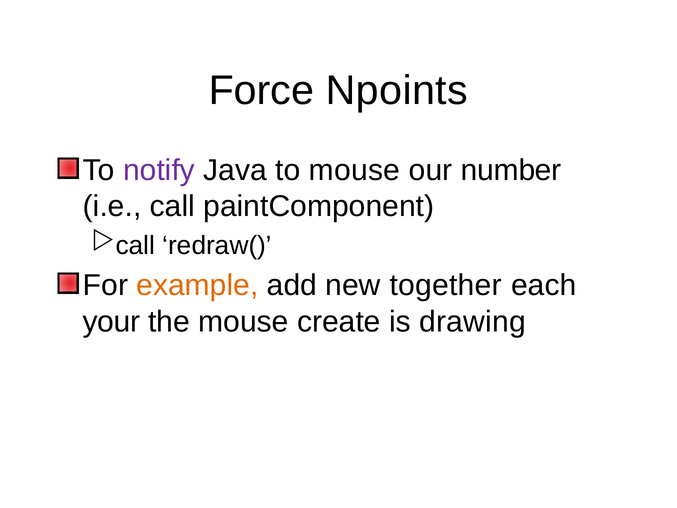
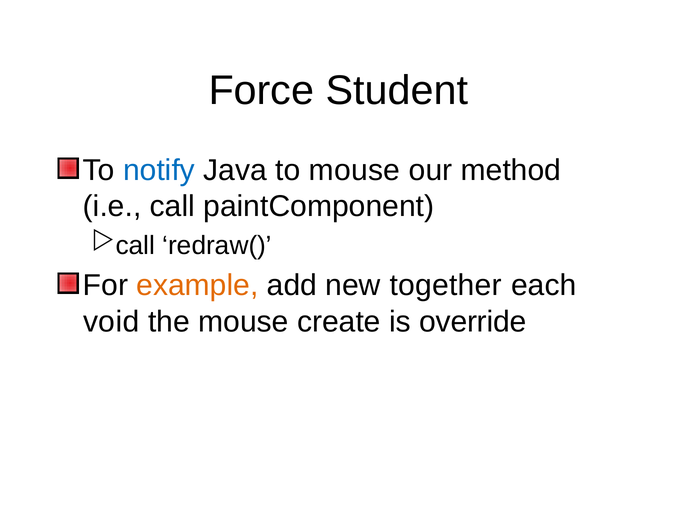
Npoints: Npoints -> Student
notify colour: purple -> blue
number: number -> method
your: your -> void
drawing: drawing -> override
